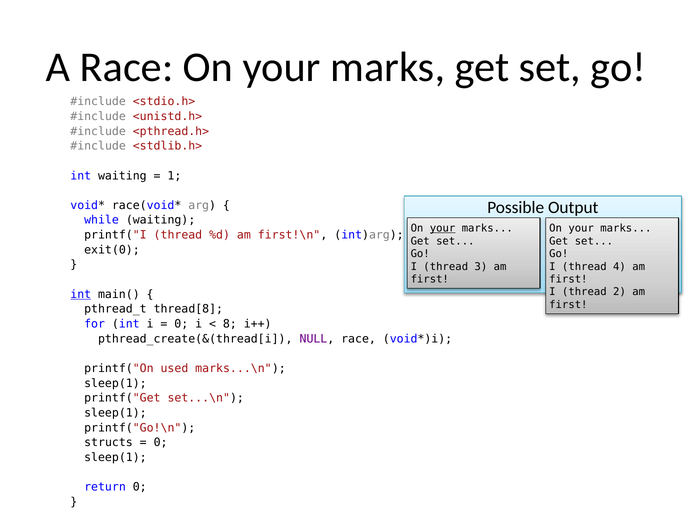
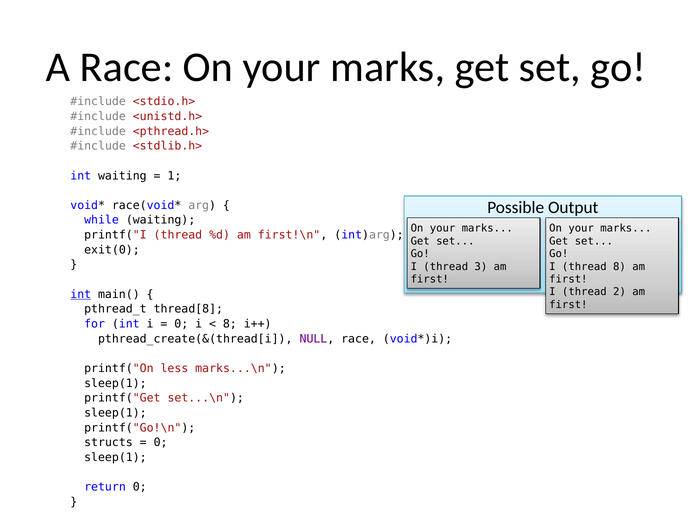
your at (443, 228) underline: present -> none
thread 4: 4 -> 8
used: used -> less
